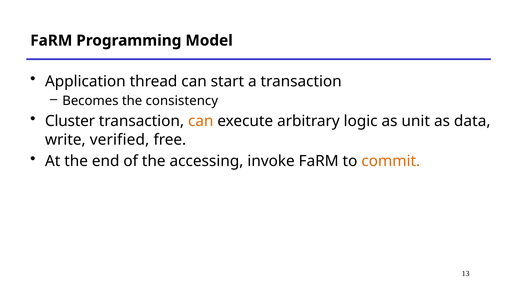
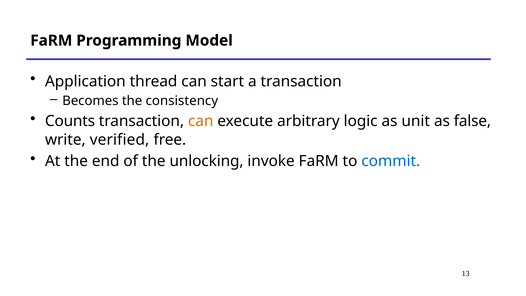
Cluster: Cluster -> Counts
data: data -> false
accessing: accessing -> unlocking
commit colour: orange -> blue
